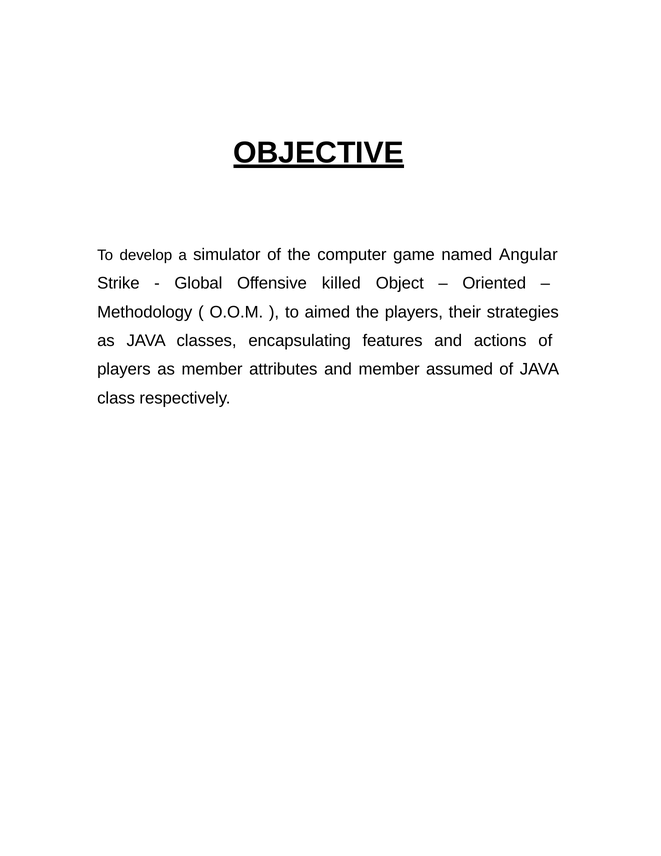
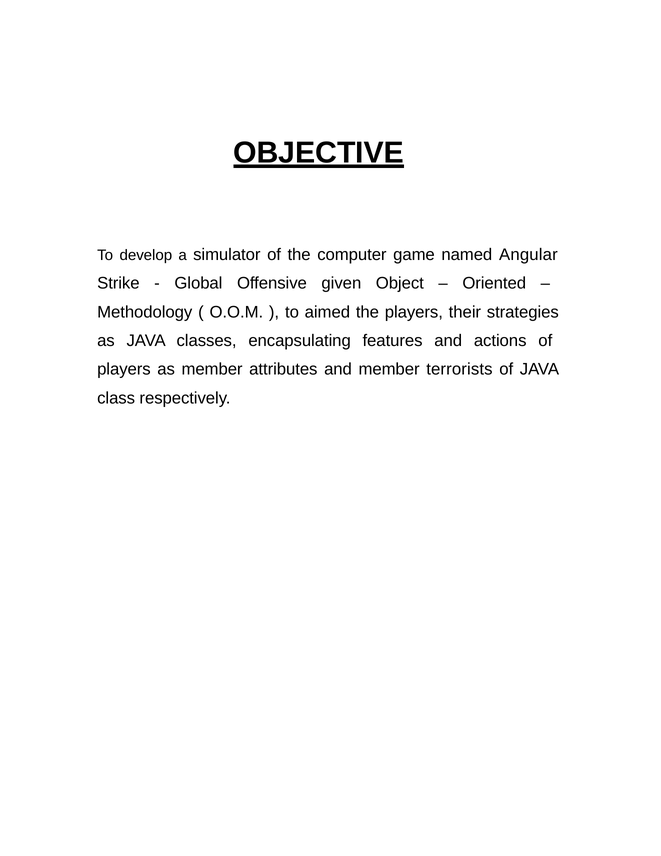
killed: killed -> given
assumed: assumed -> terrorists
